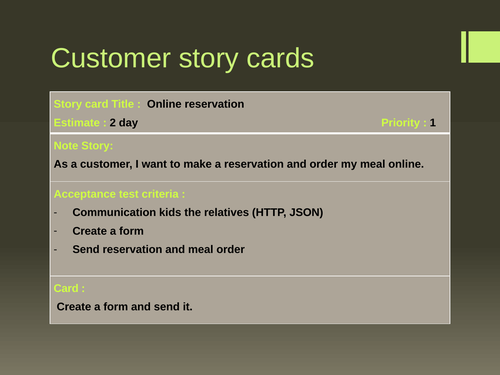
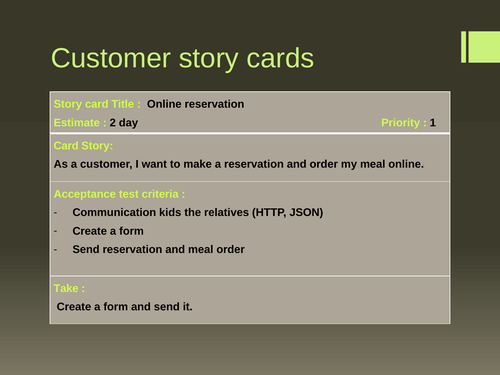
Note at (66, 146): Note -> Card
Card at (66, 288): Card -> Take
